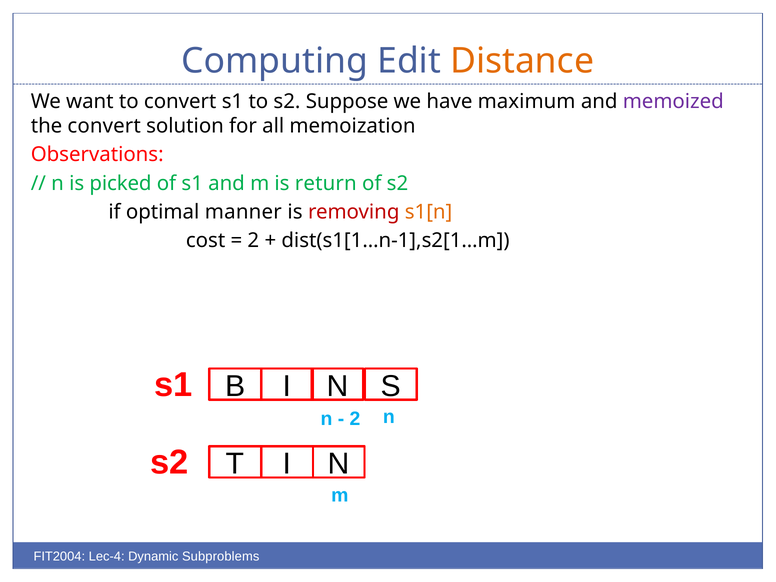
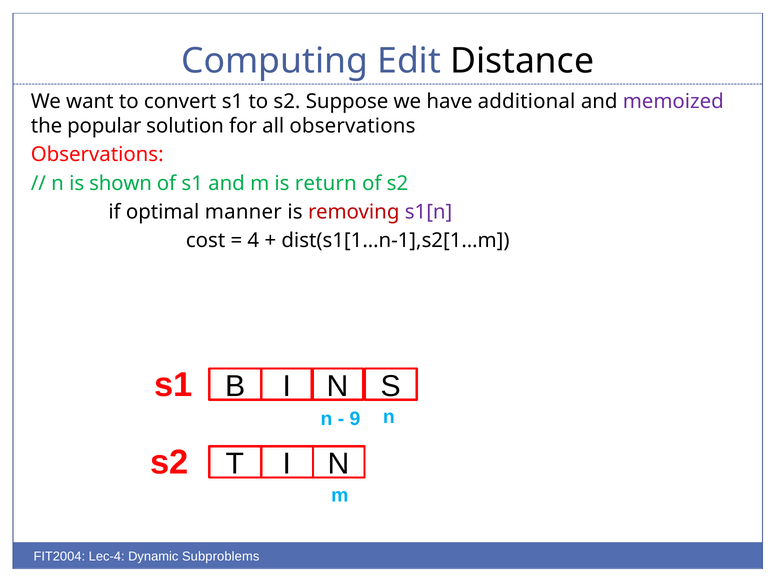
Distance colour: orange -> black
maximum: maximum -> additional
the convert: convert -> popular
all memoization: memoization -> observations
picked: picked -> shown
s1[n colour: orange -> purple
2 at (253, 241): 2 -> 4
2 at (355, 419): 2 -> 9
